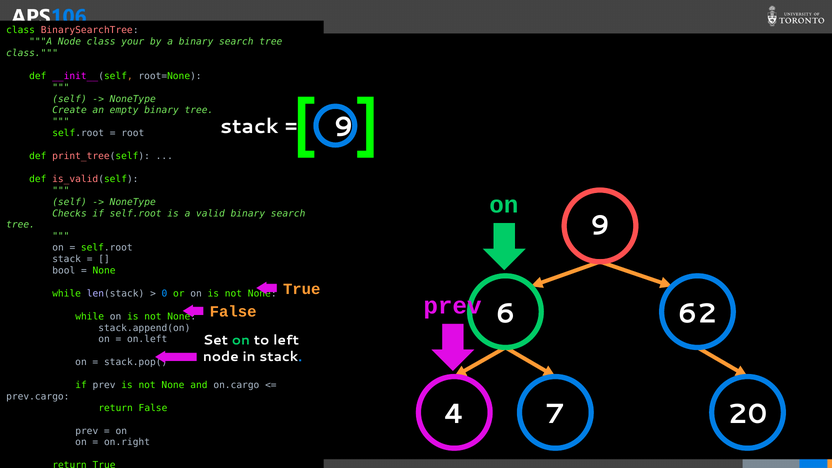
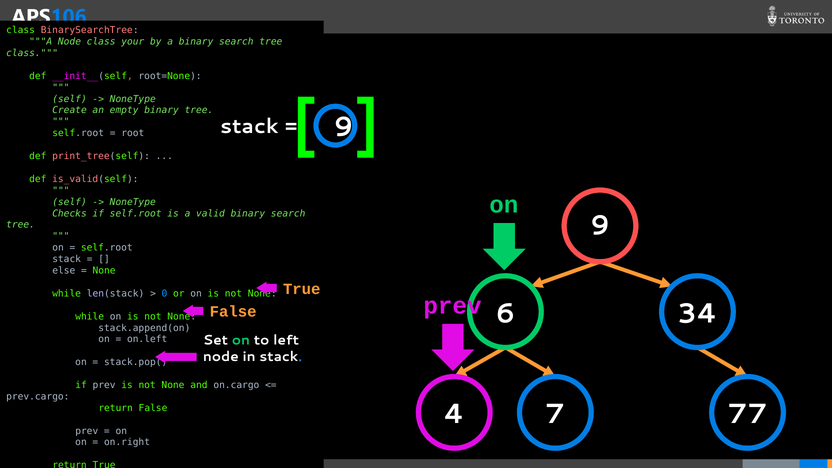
bool: bool -> else
62: 62 -> 34
20: 20 -> 77
